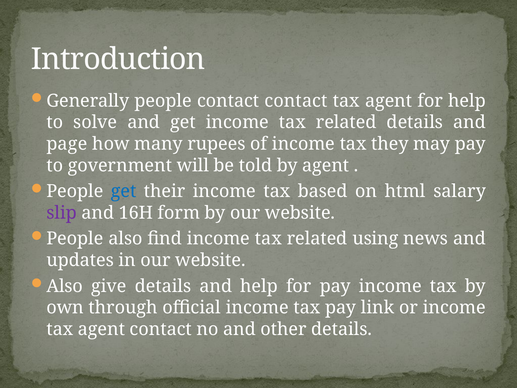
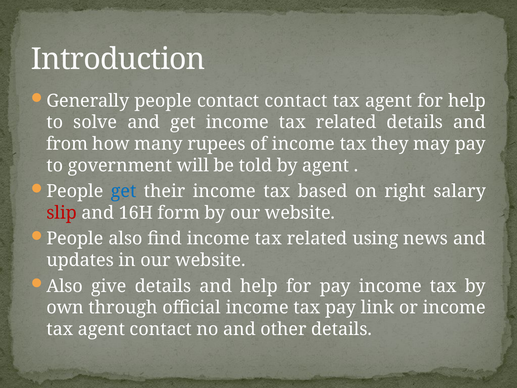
page: page -> from
html: html -> right
slip colour: purple -> red
